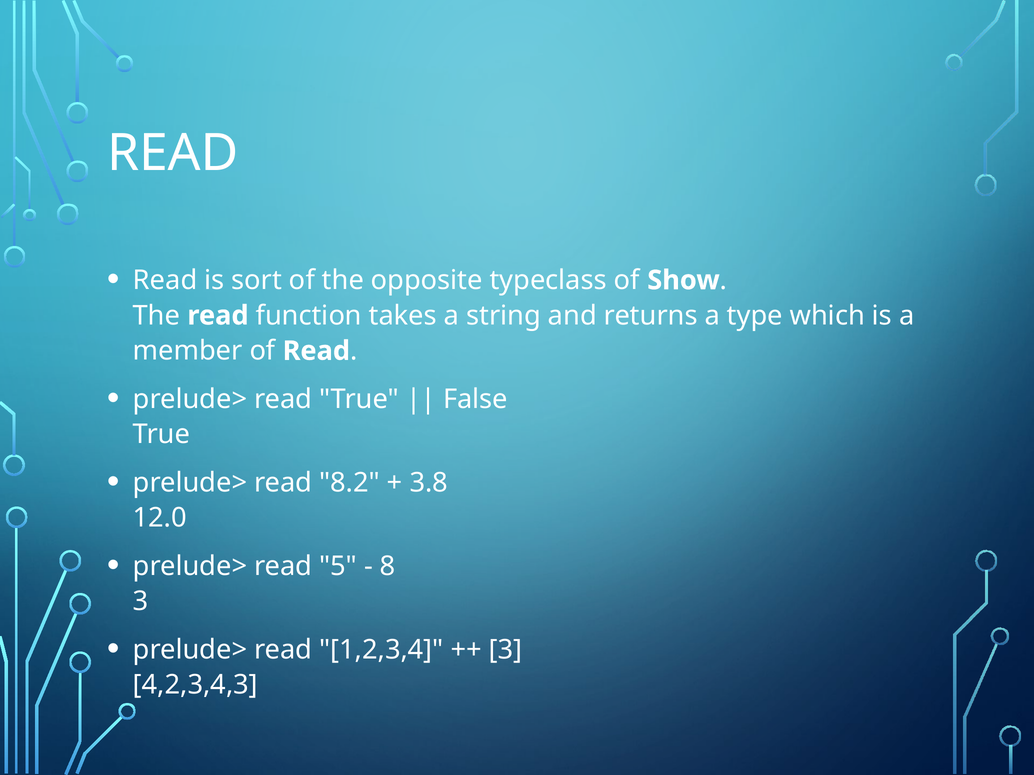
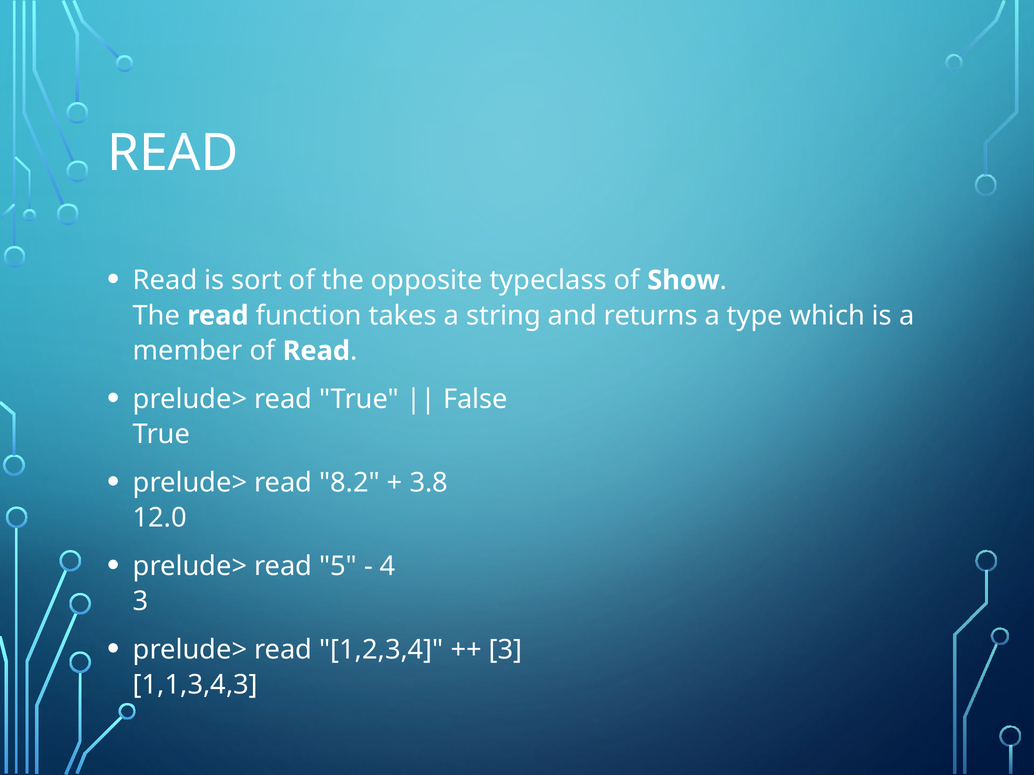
8: 8 -> 4
4,2,3,4,3: 4,2,3,4,3 -> 1,1,3,4,3
